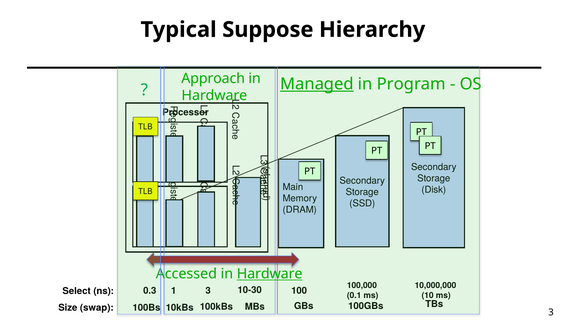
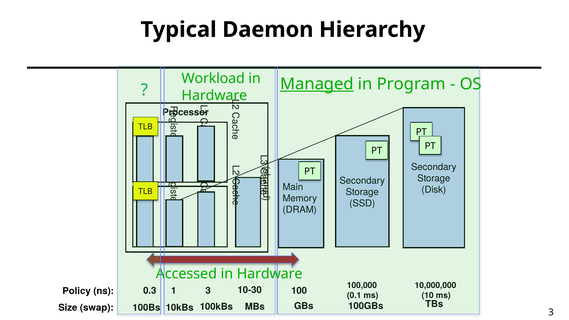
Suppose: Suppose -> Daemon
Approach: Approach -> Workload
Hardware at (270, 274) underline: present -> none
Select: Select -> Policy
